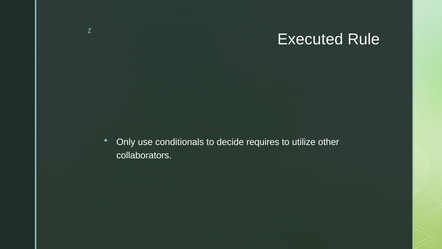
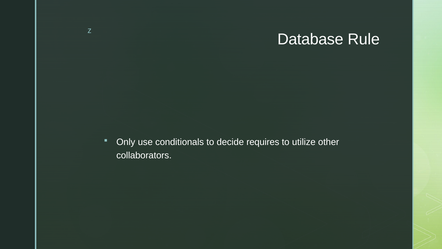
Executed: Executed -> Database
